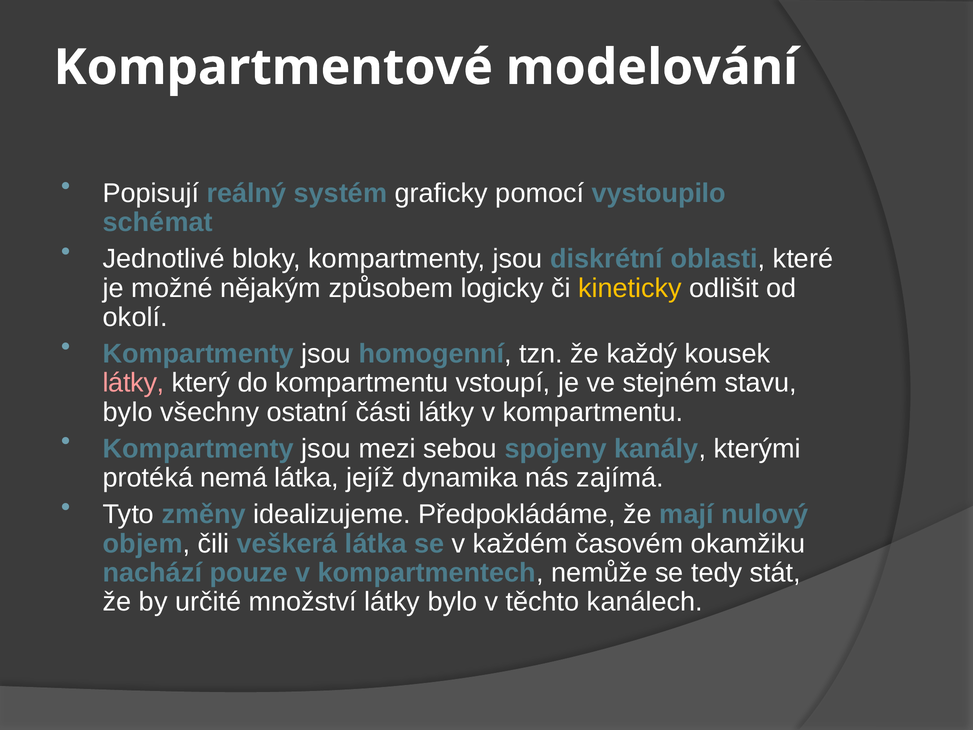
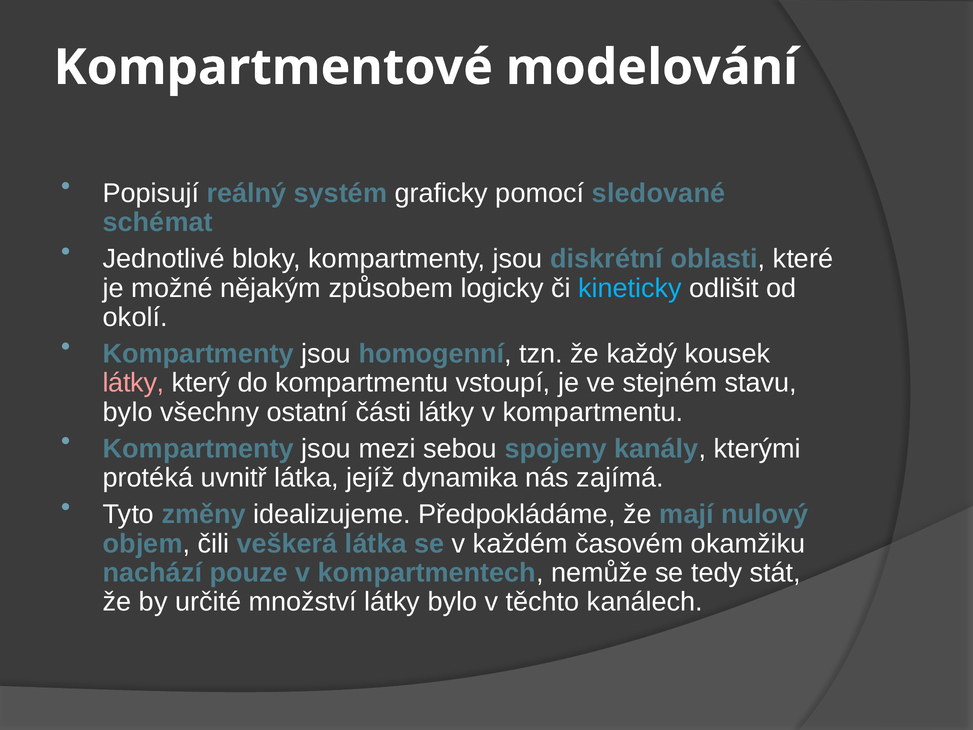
vystoupilo: vystoupilo -> sledované
kineticky colour: yellow -> light blue
nemá: nemá -> uvnitř
